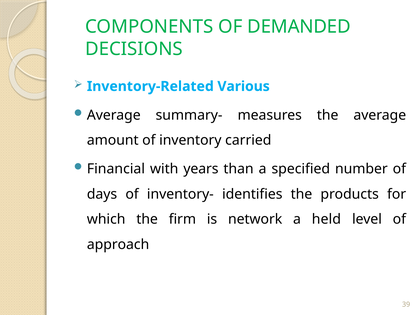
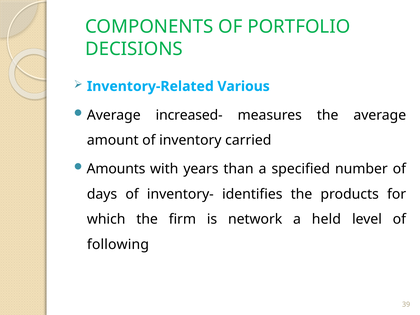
DEMANDED: DEMANDED -> PORTFOLIO
summary-: summary- -> increased-
Financial: Financial -> Amounts
approach: approach -> following
